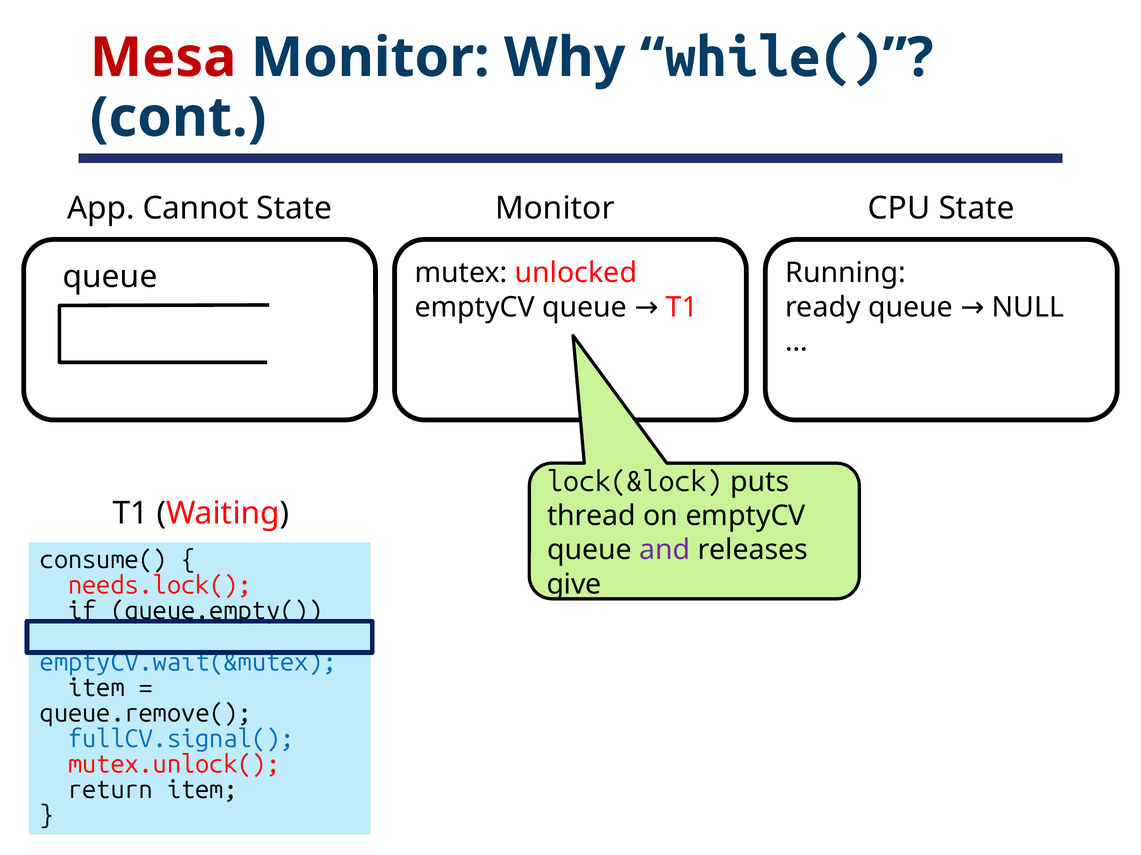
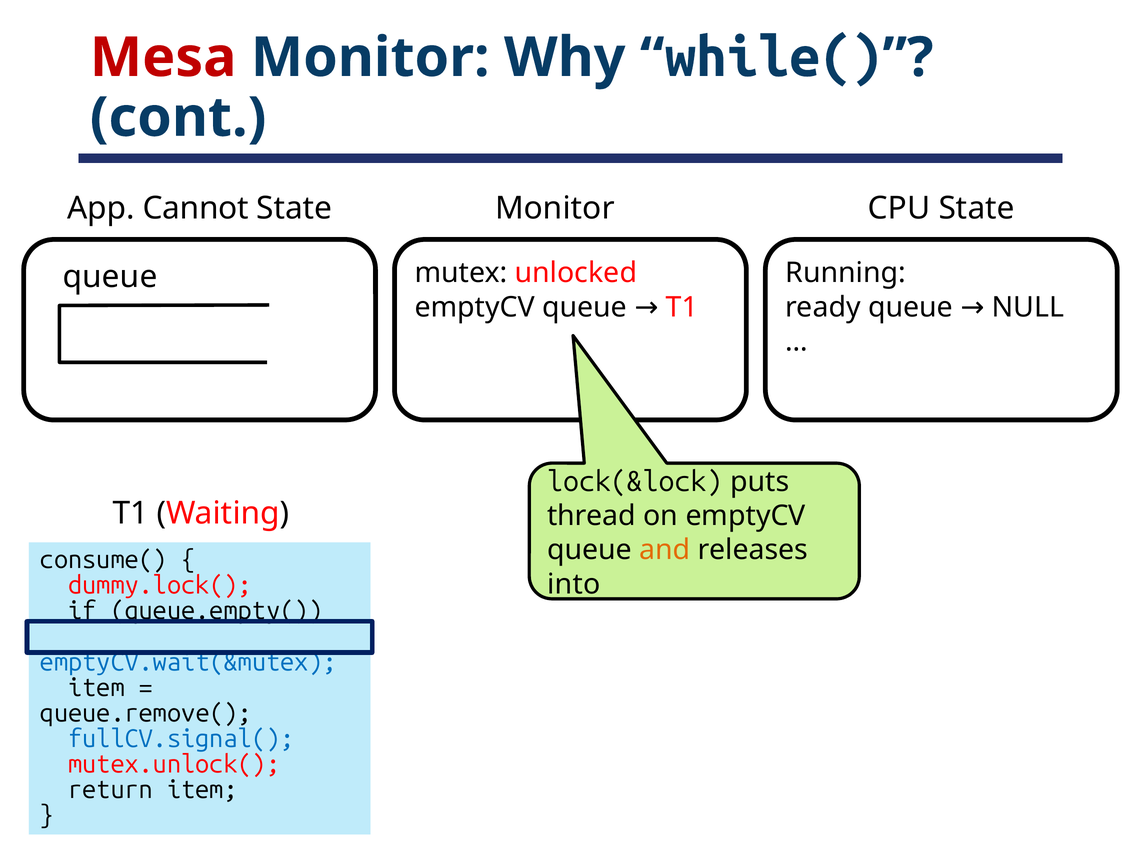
and colour: purple -> orange
needs.lock(: needs.lock( -> dummy.lock(
give: give -> into
